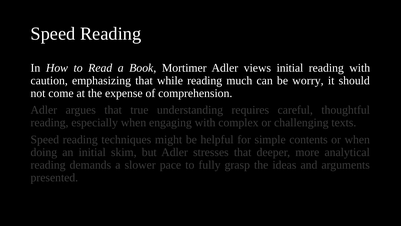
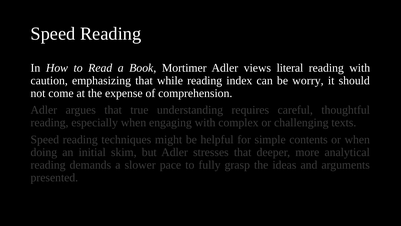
views initial: initial -> literal
much: much -> index
